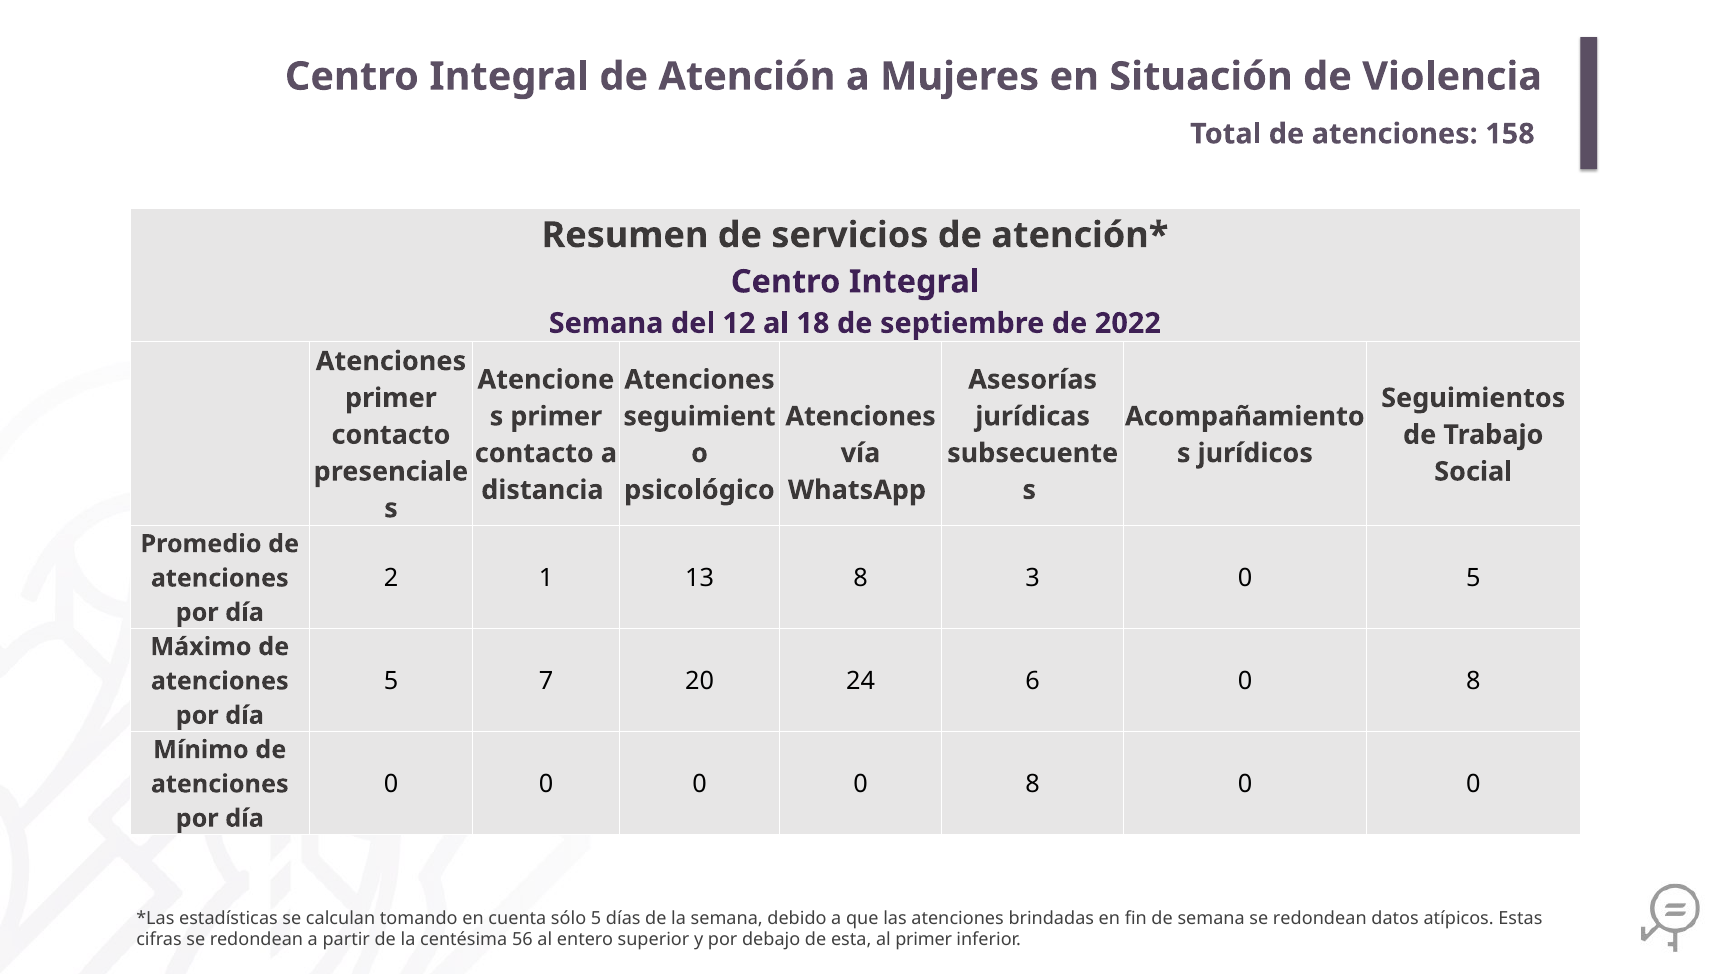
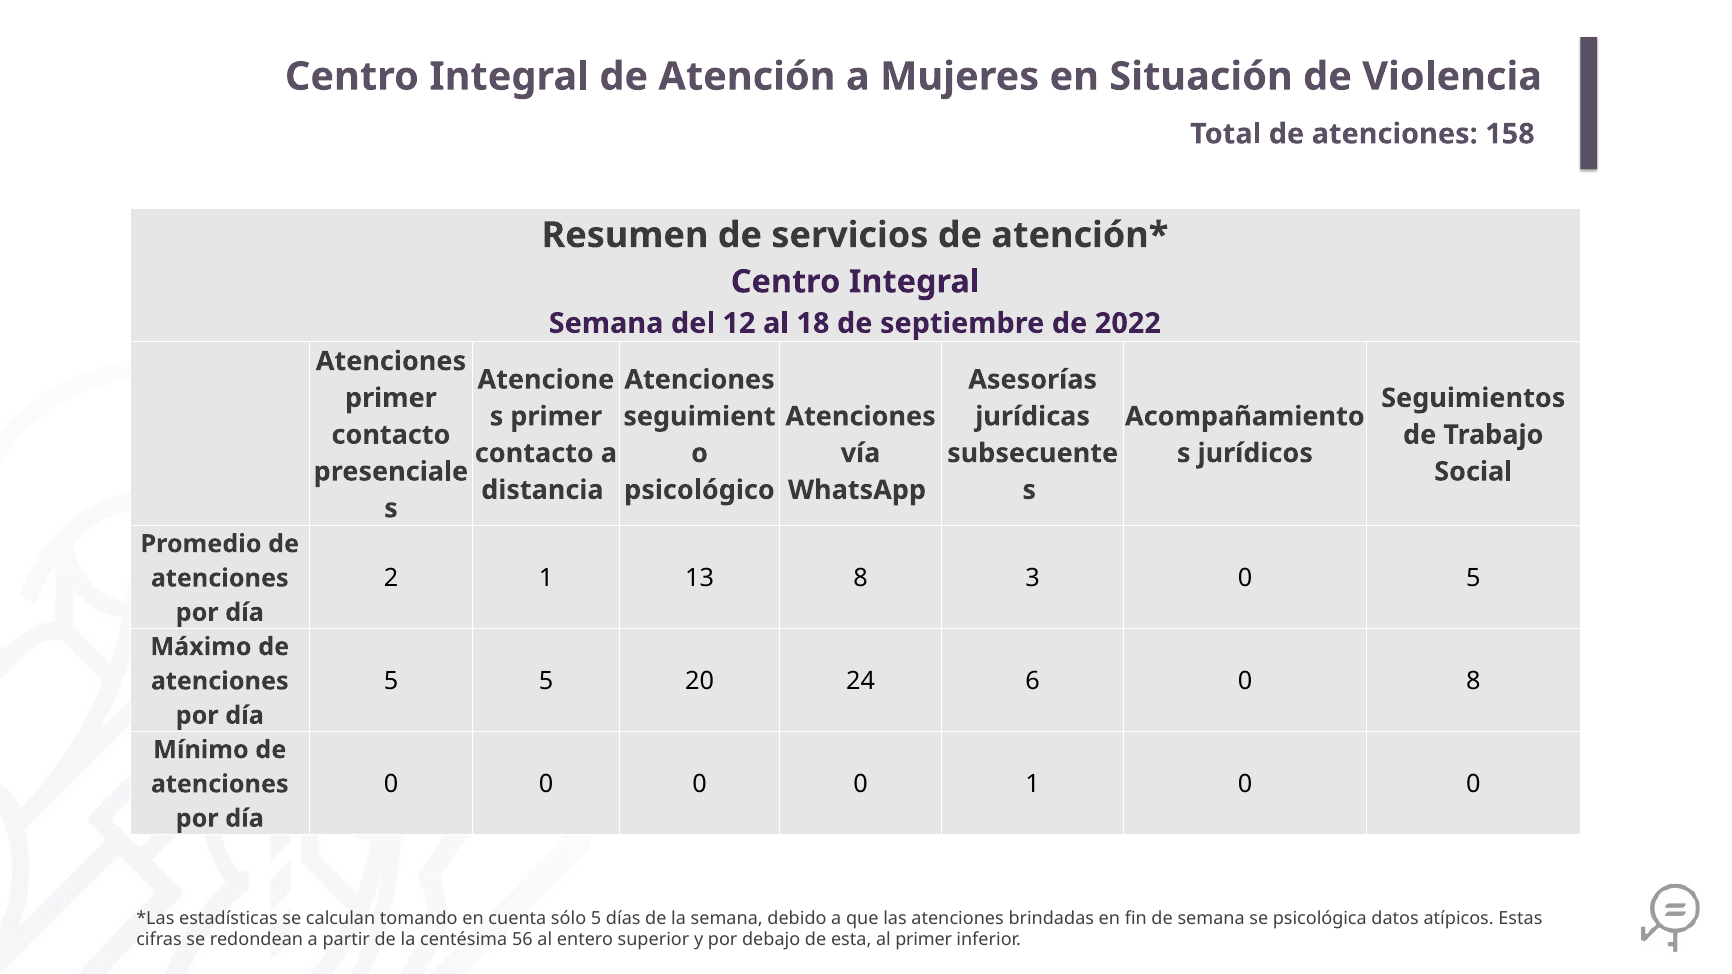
5 7: 7 -> 5
0 0 8: 8 -> 1
semana se redondean: redondean -> psicológica
